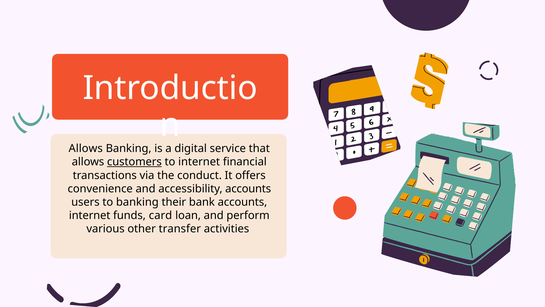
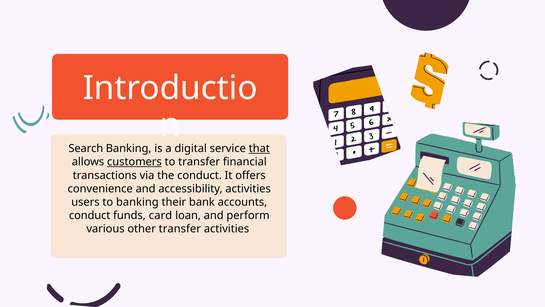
Allows at (86, 148): Allows -> Search
that underline: none -> present
to internet: internet -> transfer
accessibility accounts: accounts -> activities
internet at (90, 215): internet -> conduct
